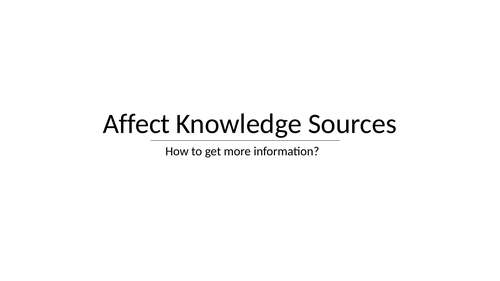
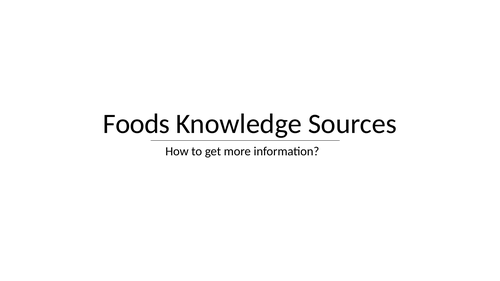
Affect: Affect -> Foods
